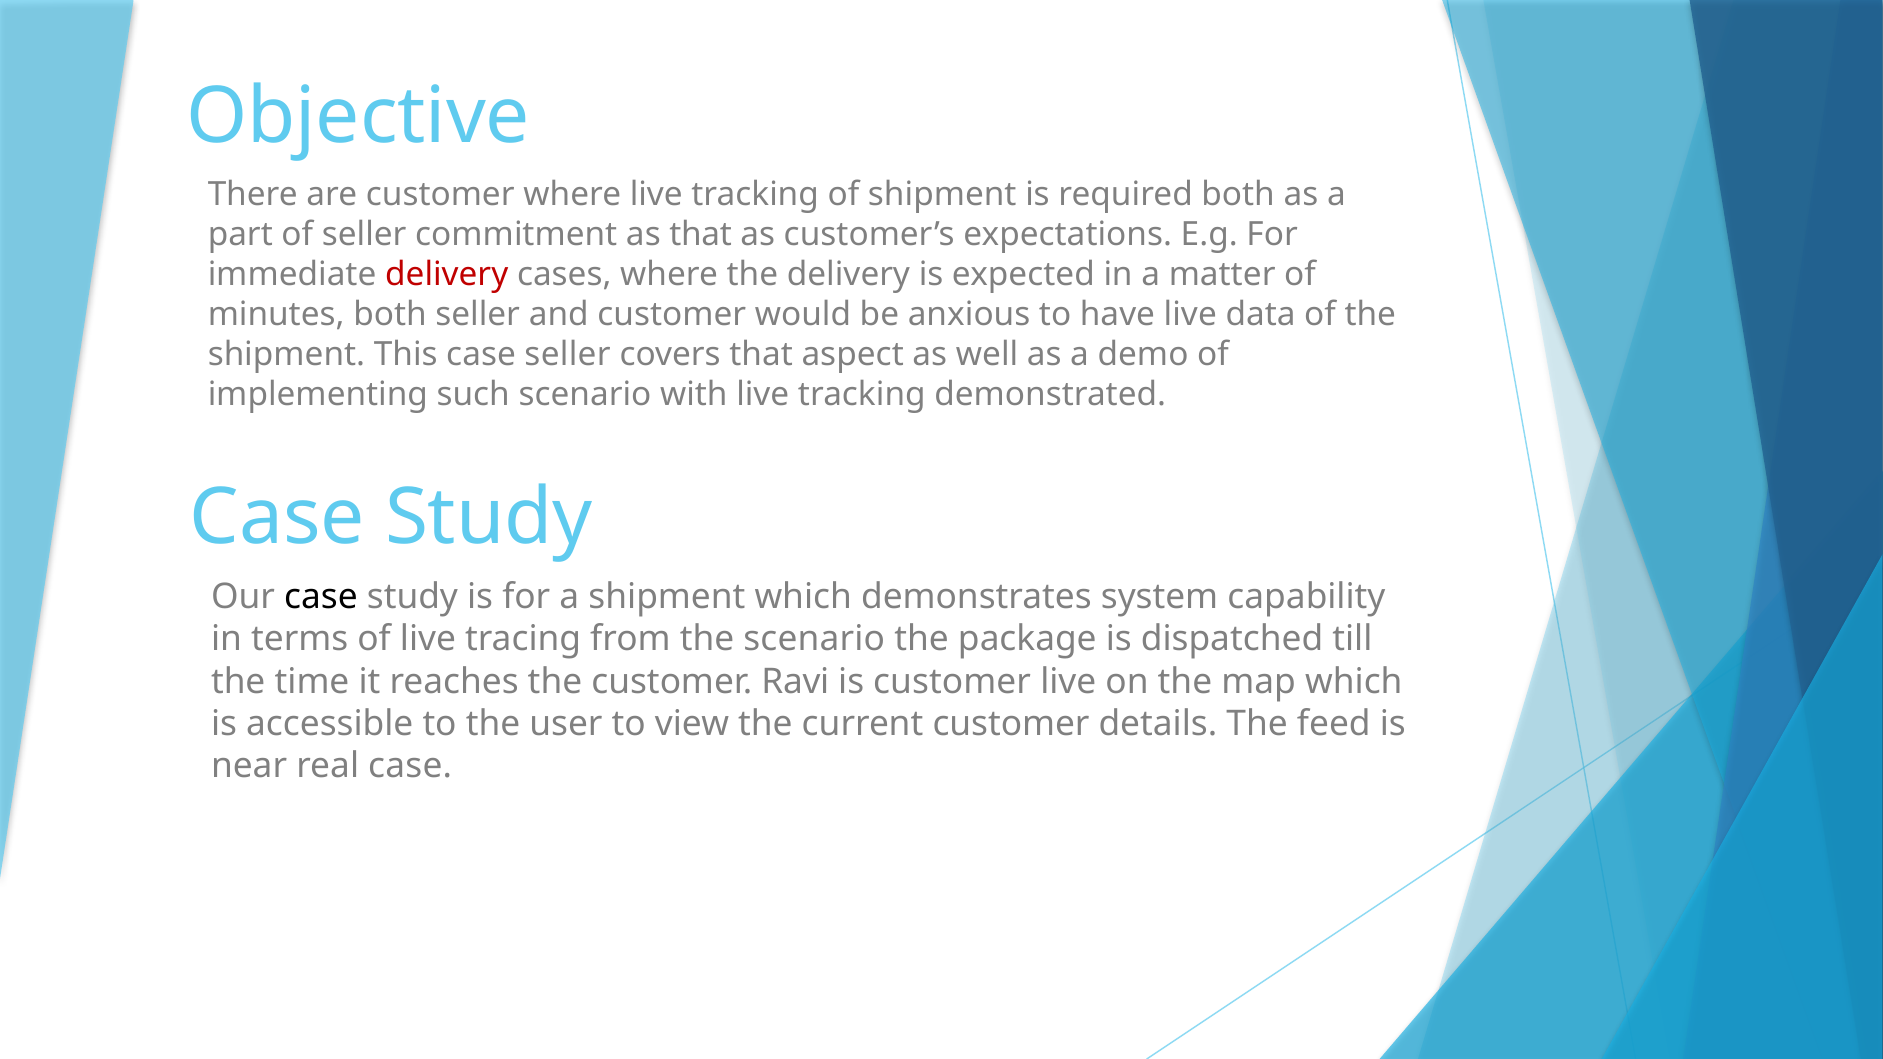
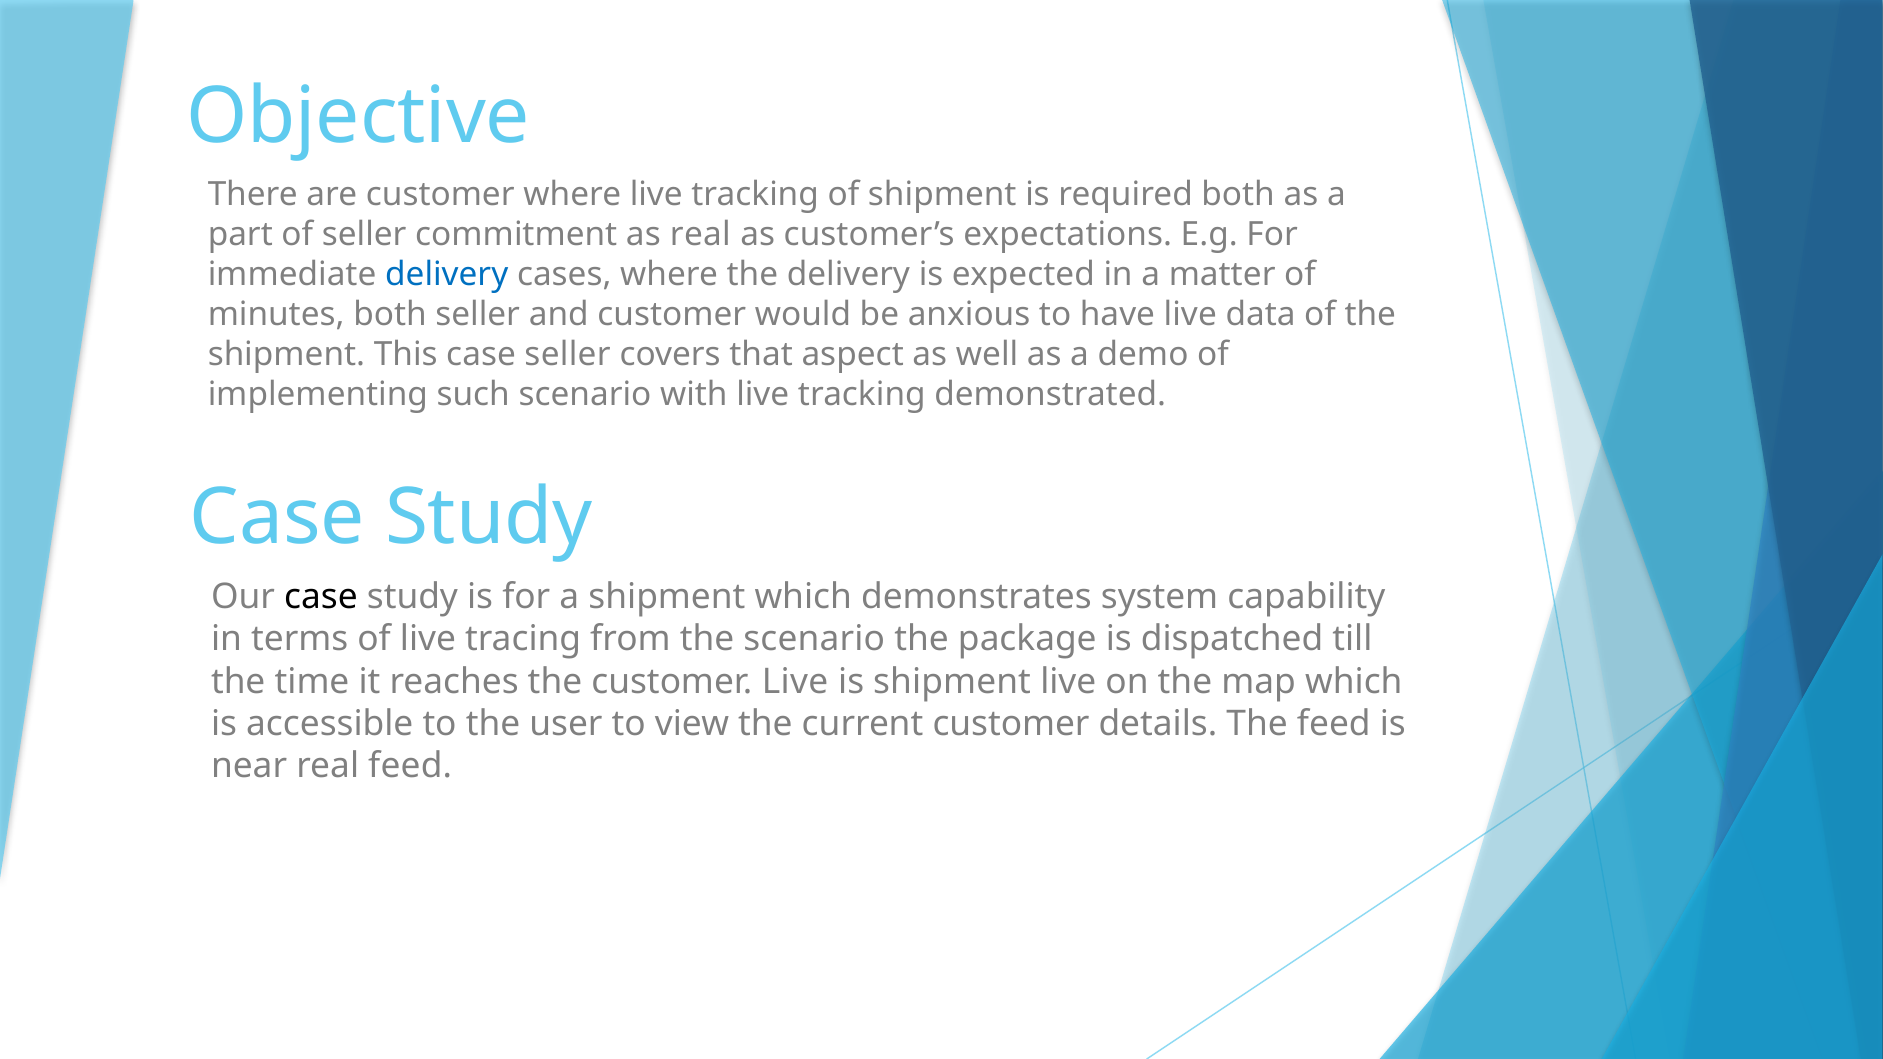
as that: that -> real
delivery at (447, 275) colour: red -> blue
customer Ravi: Ravi -> Live
is customer: customer -> shipment
real case: case -> feed
